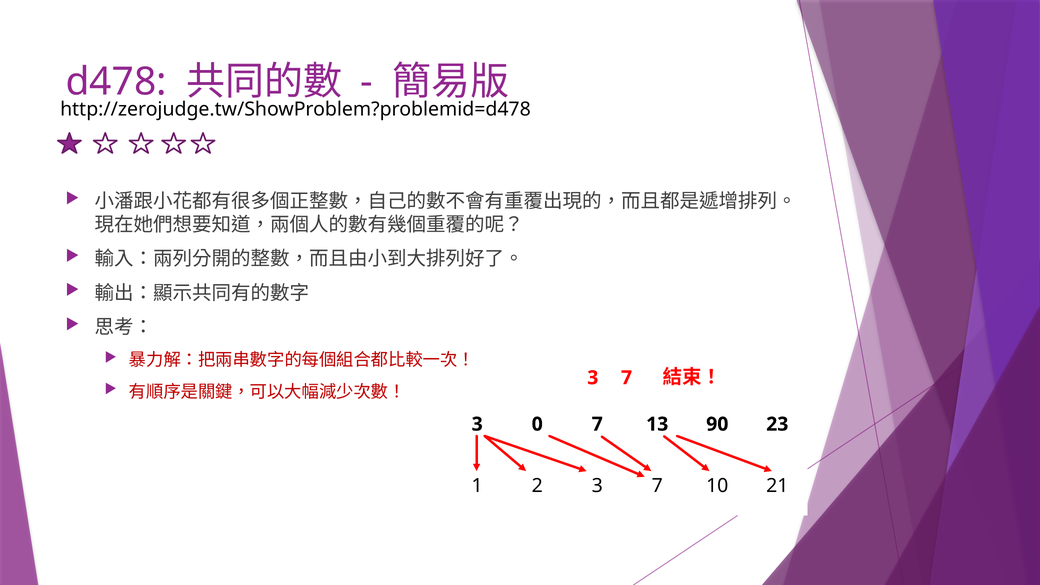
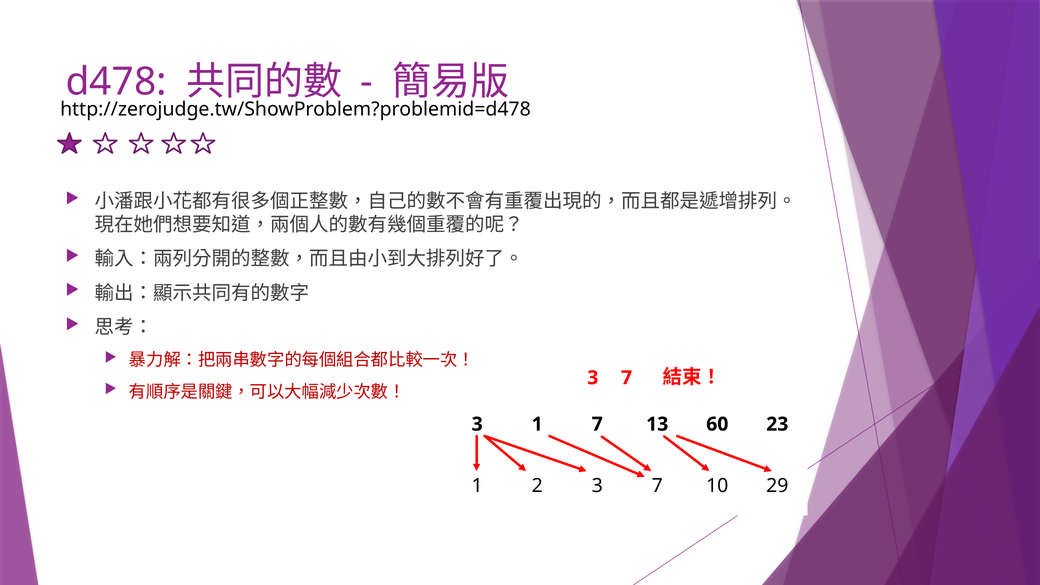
3 0: 0 -> 1
90: 90 -> 60
21: 21 -> 29
